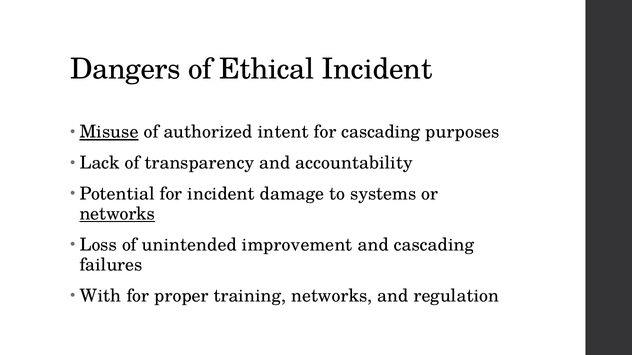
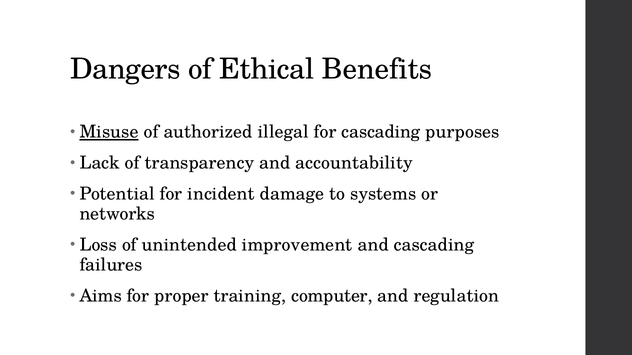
Ethical Incident: Incident -> Benefits
intent: intent -> illegal
networks at (117, 214) underline: present -> none
With: With -> Aims
training networks: networks -> computer
